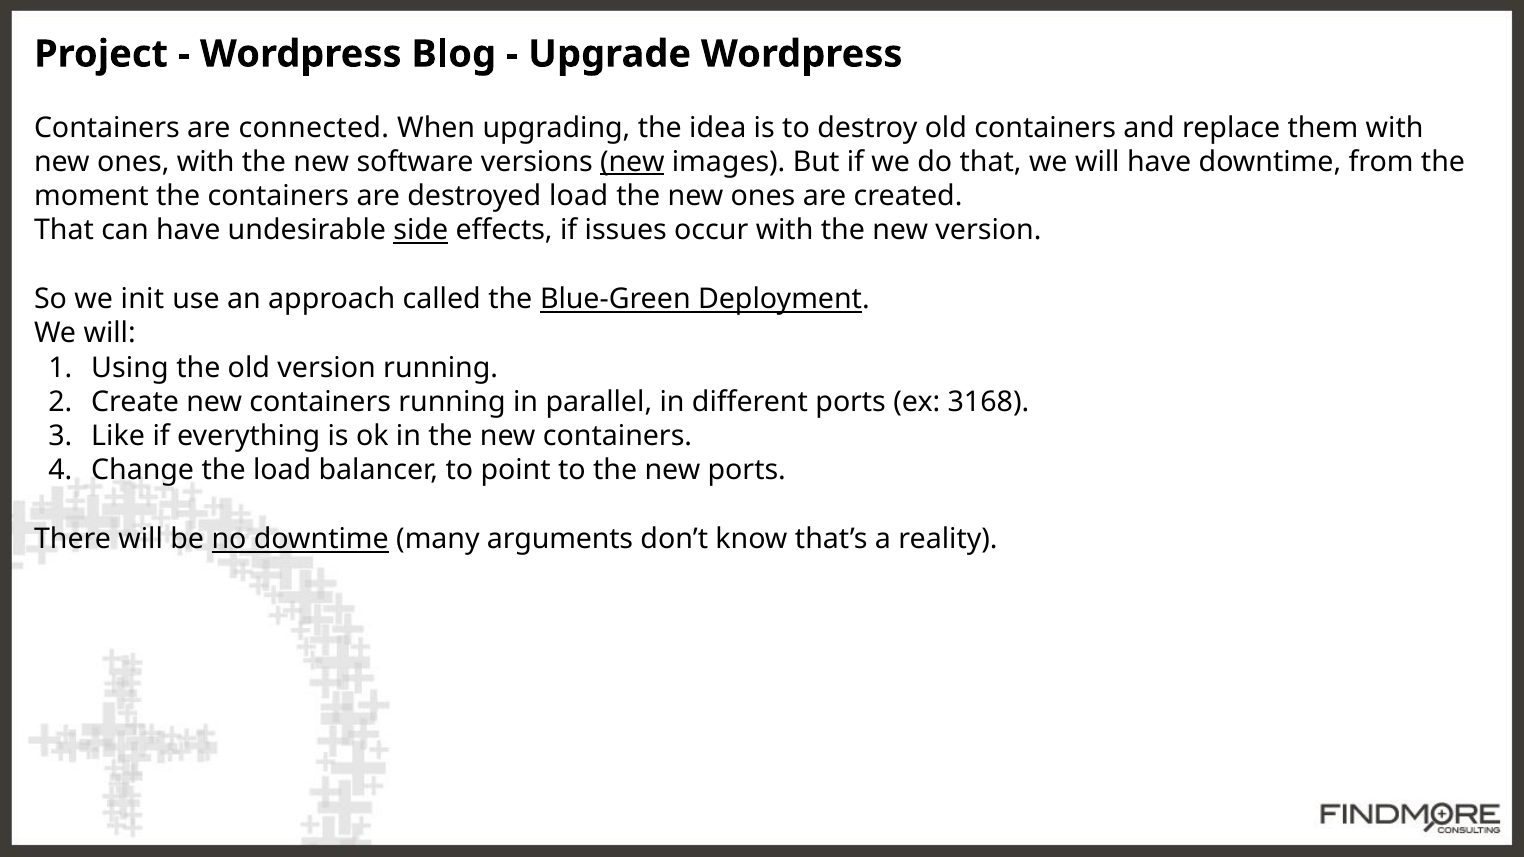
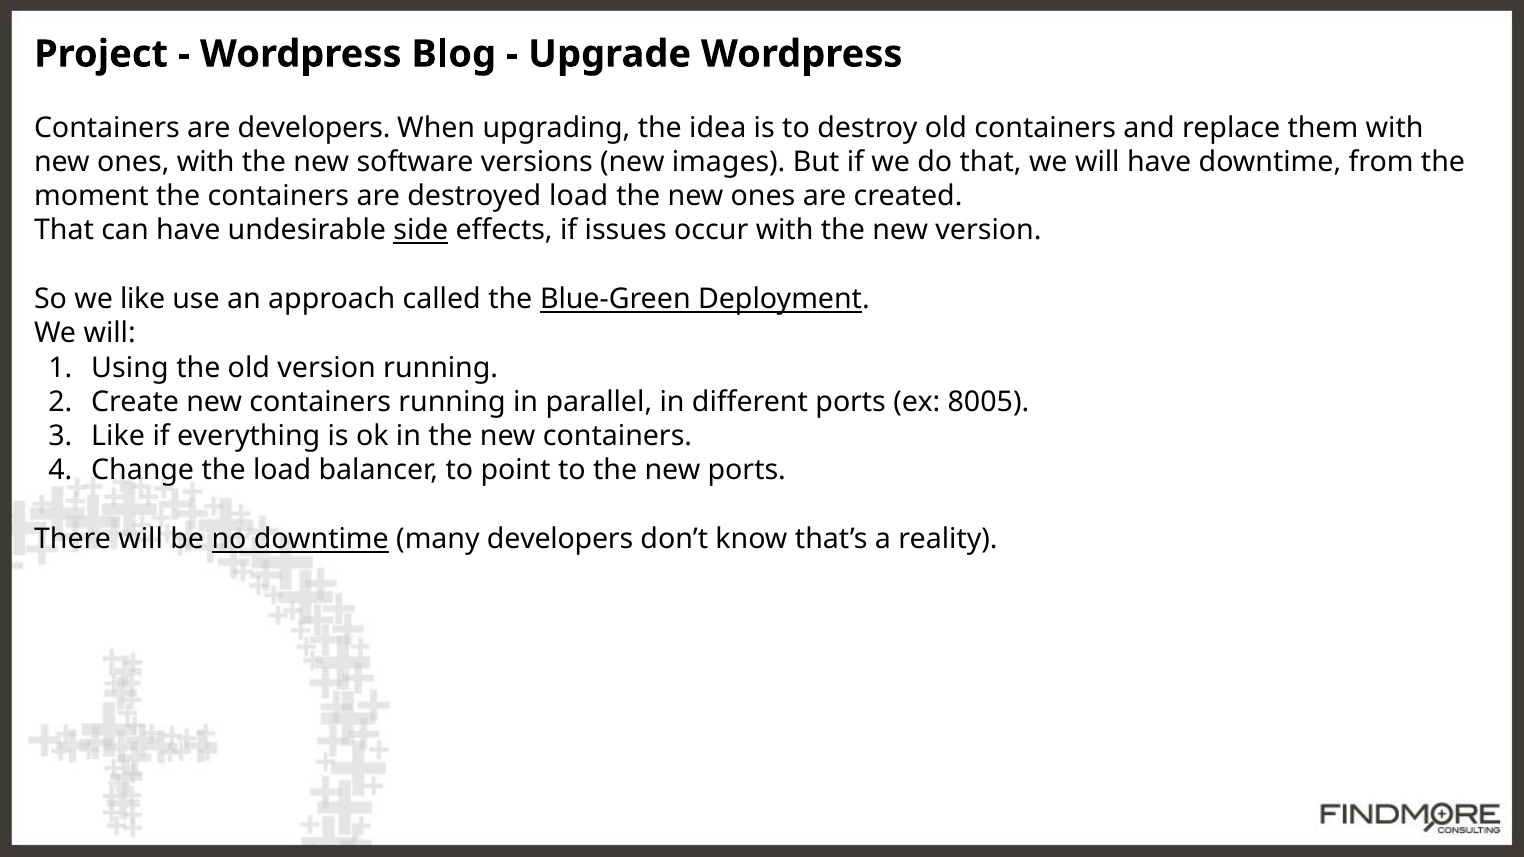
are connected: connected -> developers
new at (632, 162) underline: present -> none
we init: init -> like
3168: 3168 -> 8005
many arguments: arguments -> developers
